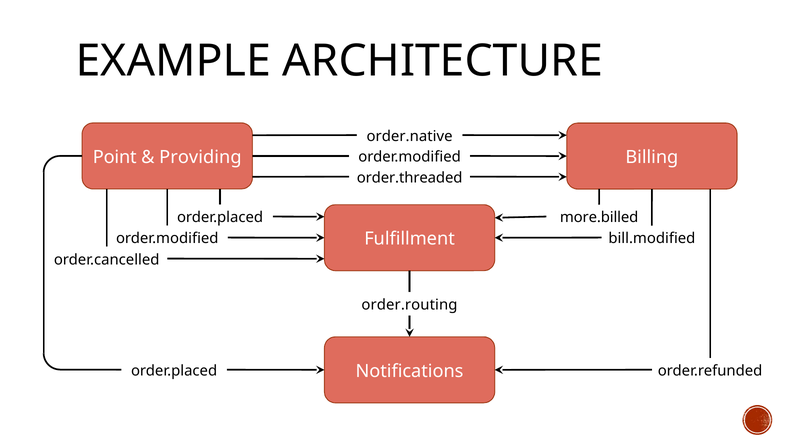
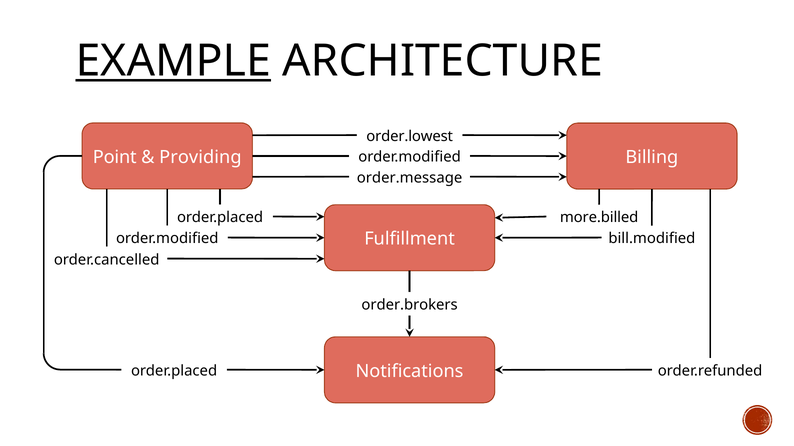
EXAMPLE underline: none -> present
order.native: order.native -> order.lowest
order.threaded: order.threaded -> order.message
order.routing: order.routing -> order.brokers
